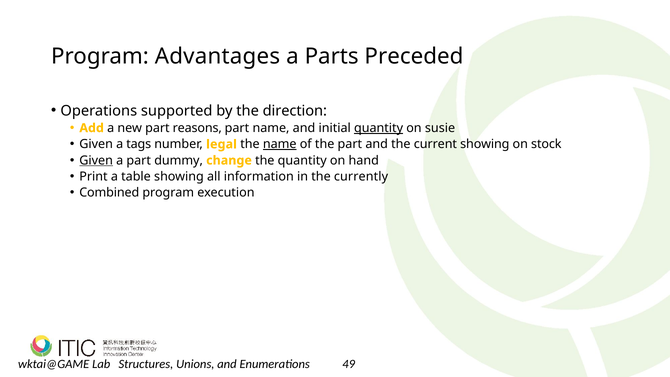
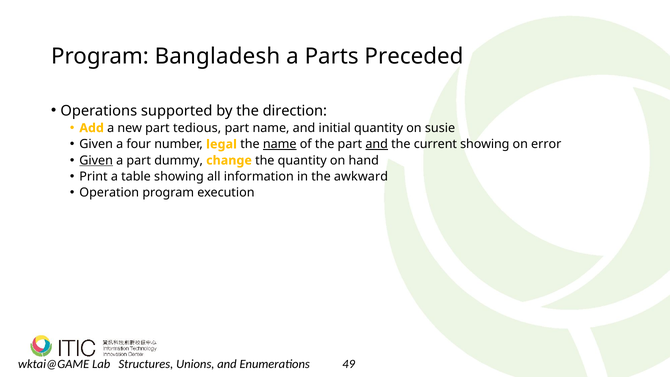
Advantages: Advantages -> Bangladesh
reasons: reasons -> tedious
quantity at (379, 128) underline: present -> none
tags: tags -> four
and at (377, 144) underline: none -> present
stock: stock -> error
currently: currently -> awkward
Combined: Combined -> Operation
